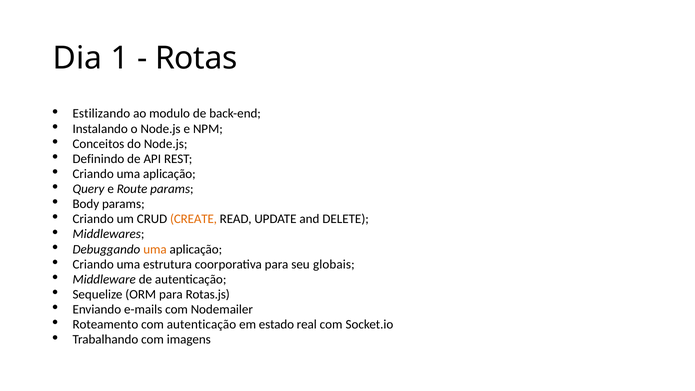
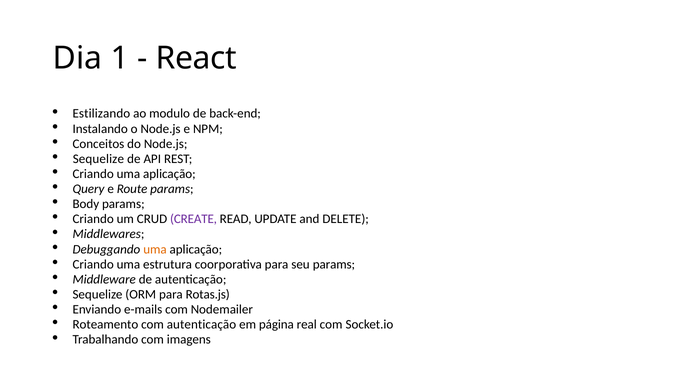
Rotas: Rotas -> React
Definindo at (98, 159): Definindo -> Sequelize
CREATE colour: orange -> purple
seu globais: globais -> params
estado: estado -> página
